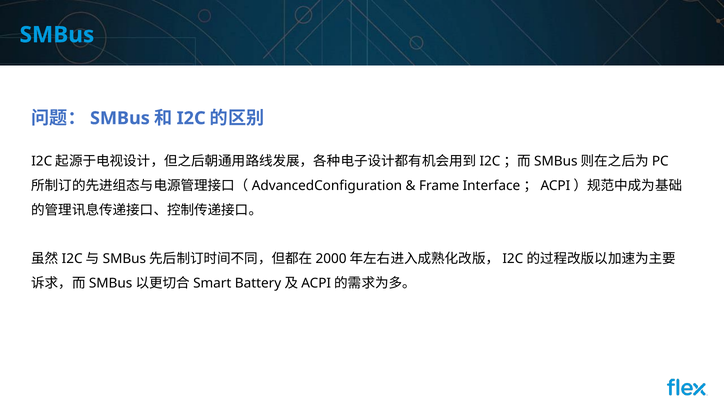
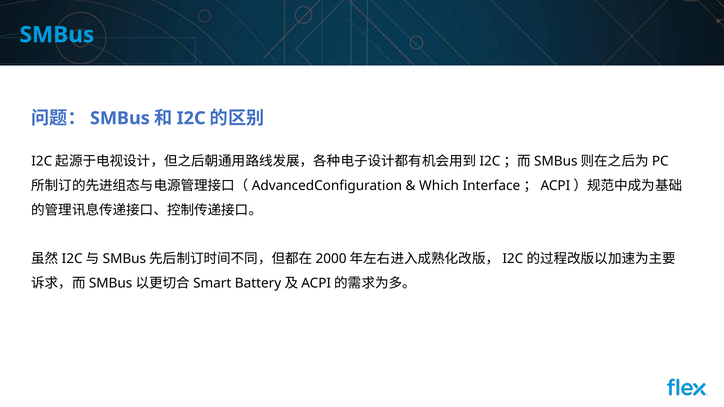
Frame: Frame -> Which
